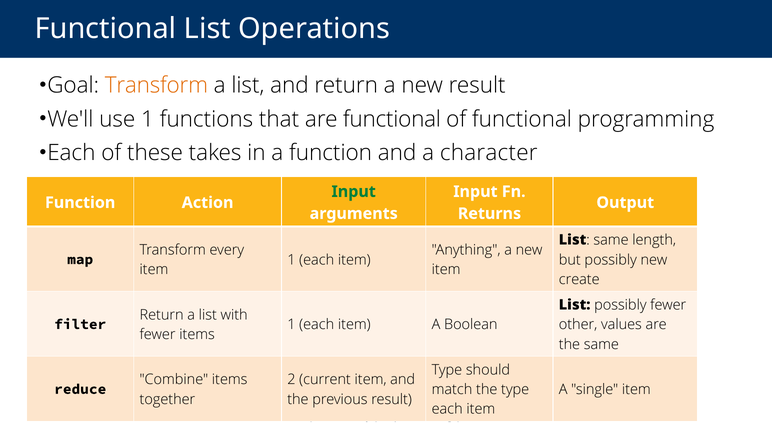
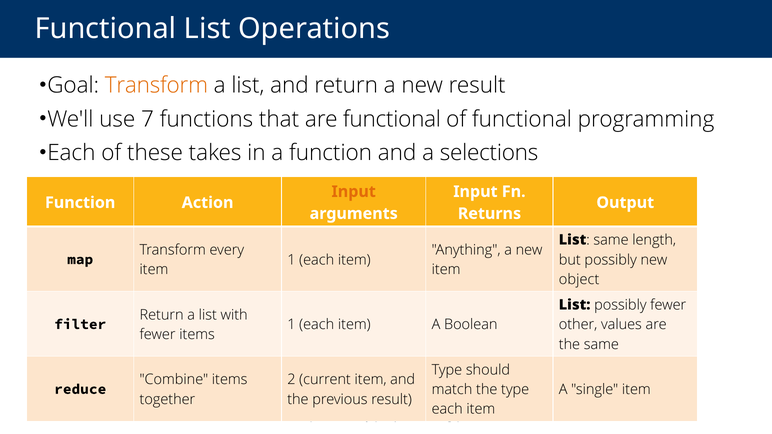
use 1: 1 -> 7
character: character -> selections
Input at (354, 192) colour: green -> orange
create: create -> object
